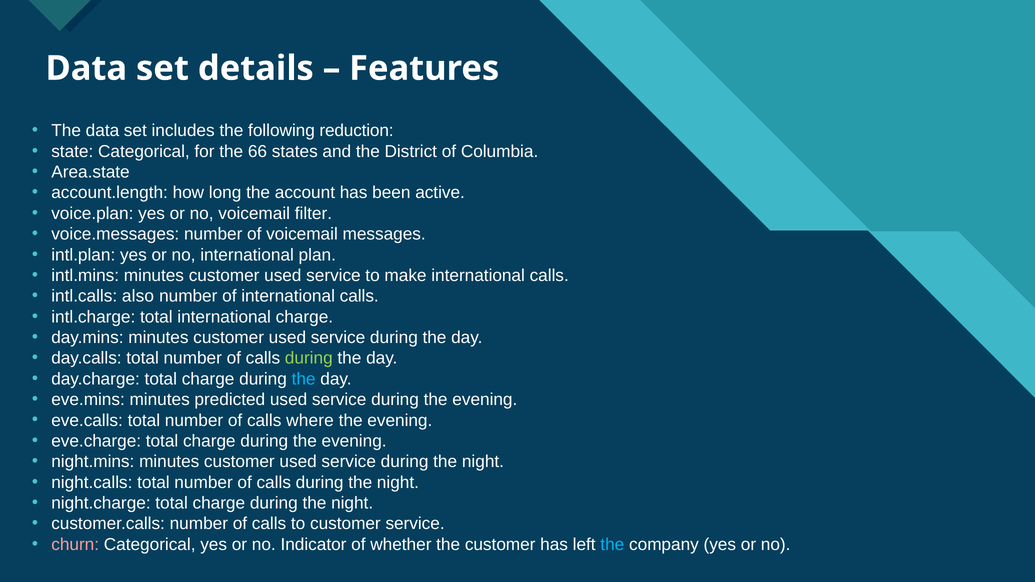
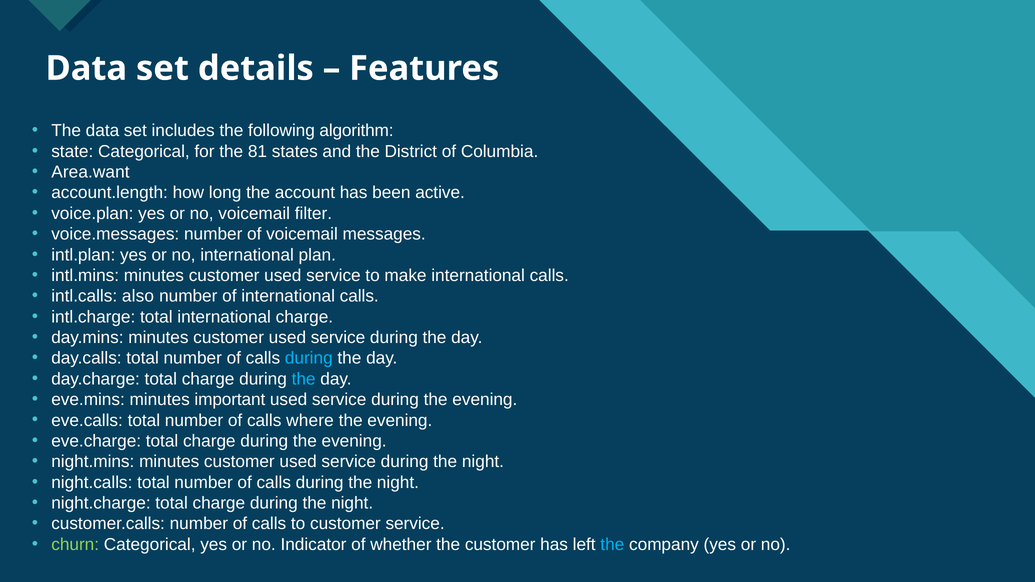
reduction: reduction -> algorithm
66: 66 -> 81
Area.state: Area.state -> Area.want
during at (309, 358) colour: light green -> light blue
predicted: predicted -> important
churn colour: pink -> light green
